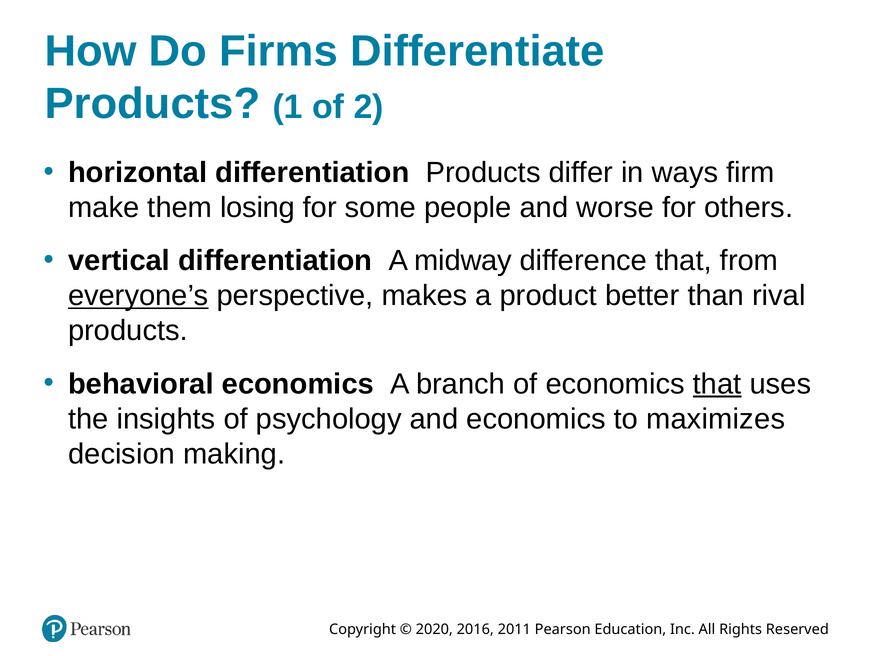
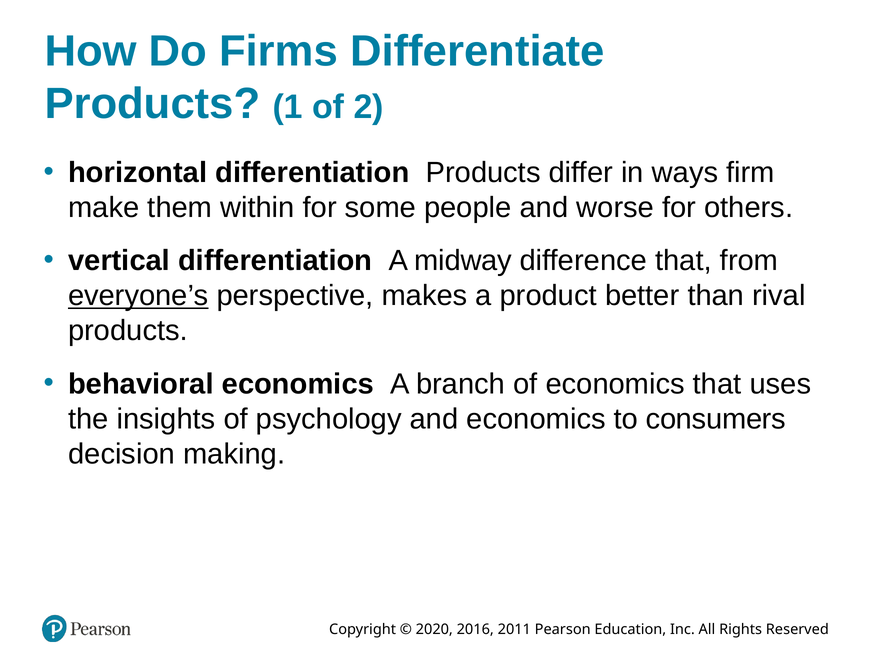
losing: losing -> within
that at (717, 384) underline: present -> none
maximizes: maximizes -> consumers
